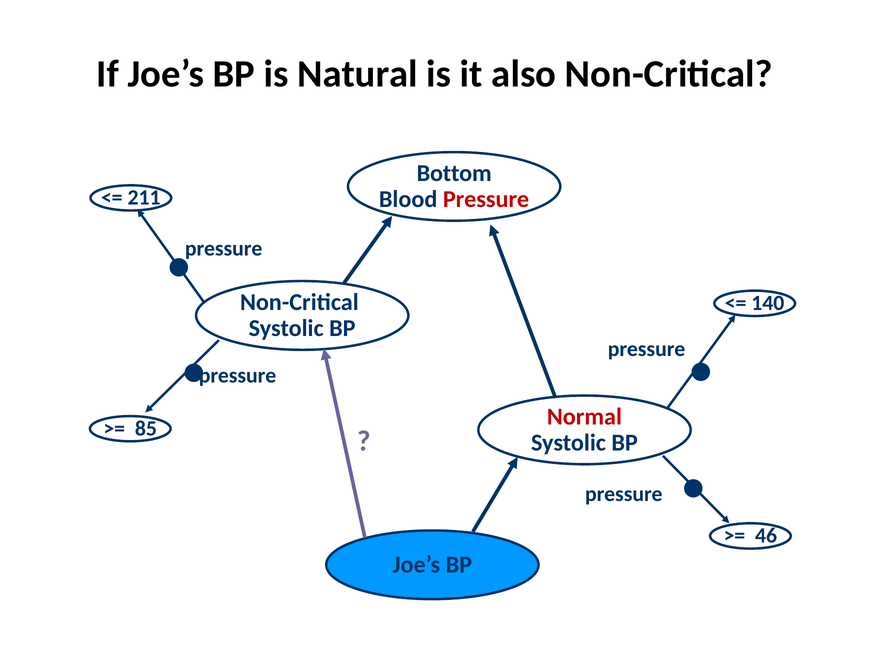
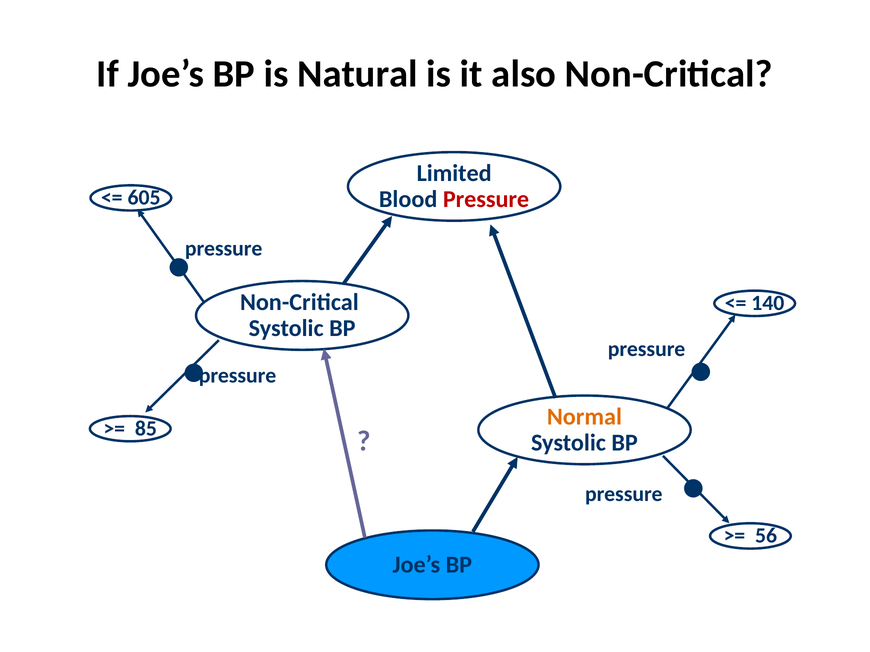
Bottom: Bottom -> Limited
211: 211 -> 605
Normal colour: red -> orange
46: 46 -> 56
